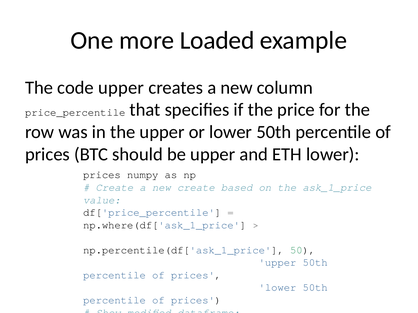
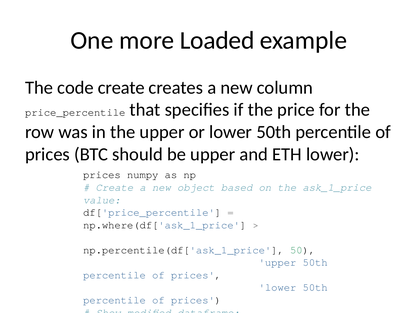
code upper: upper -> create
new create: create -> object
